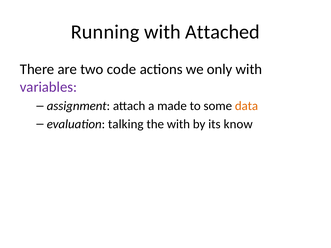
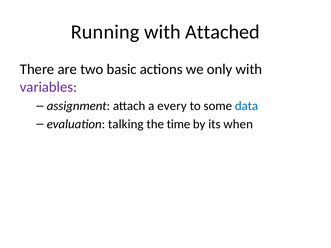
code: code -> basic
made: made -> every
data colour: orange -> blue
the with: with -> time
know: know -> when
